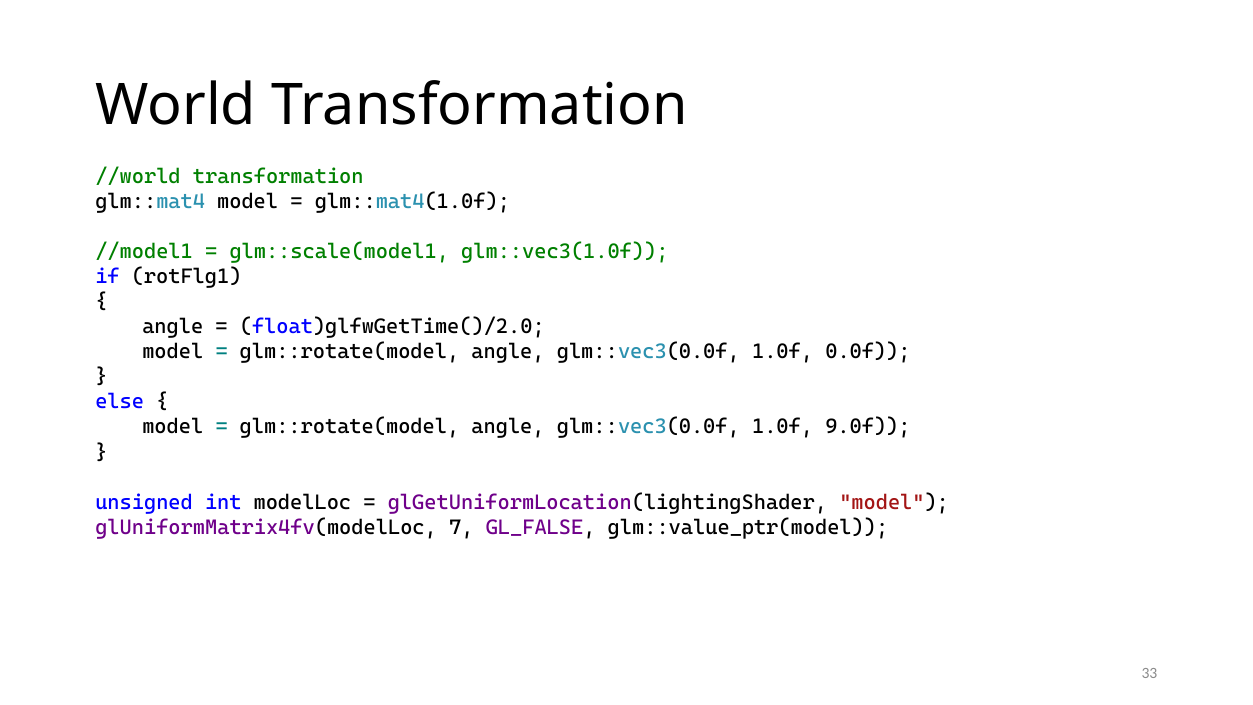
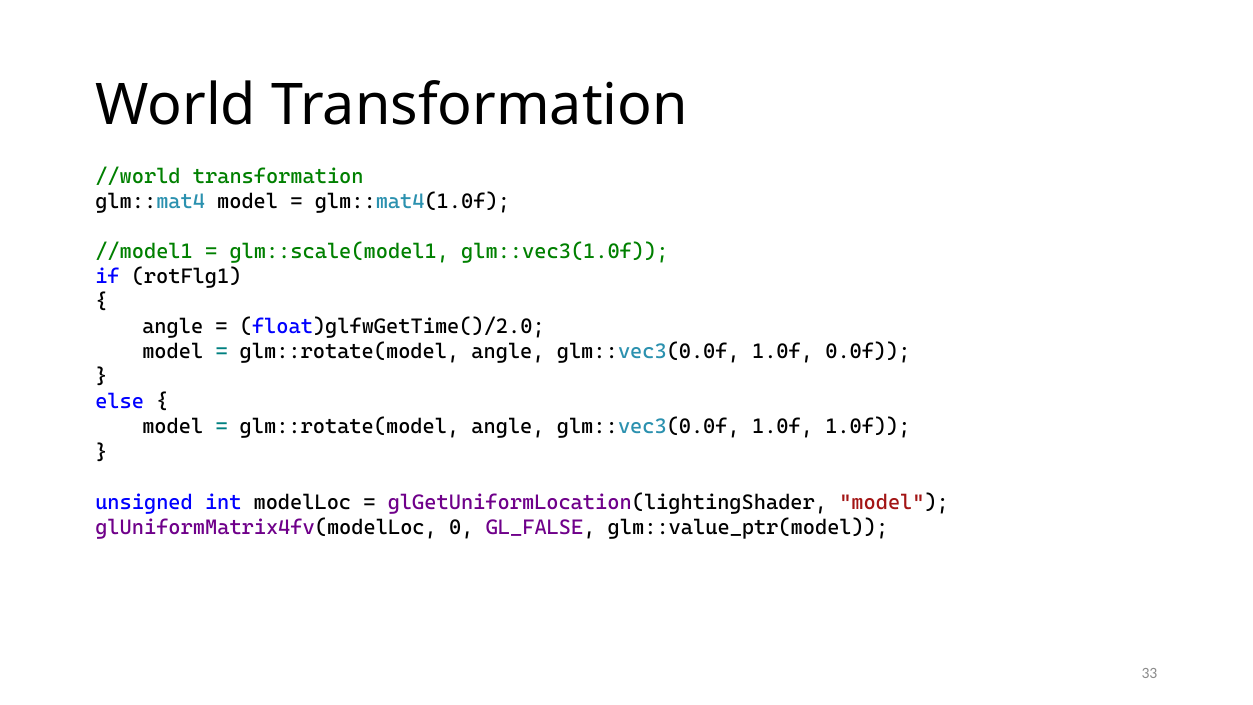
1.0f 9.0f: 9.0f -> 1.0f
7: 7 -> 0
